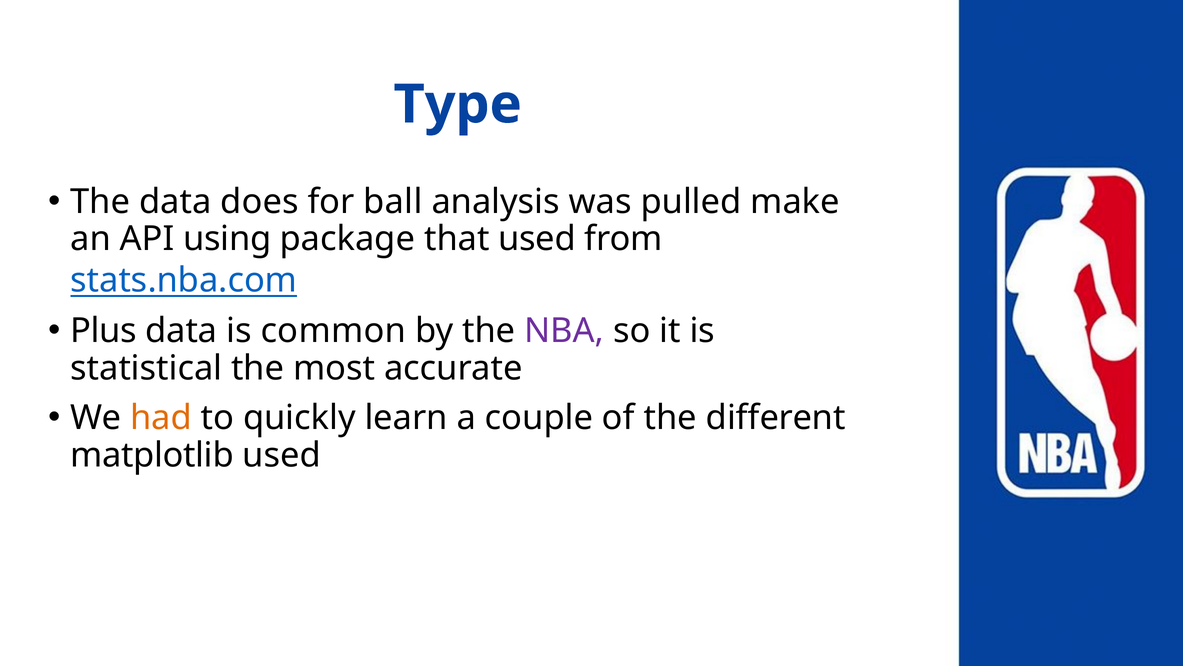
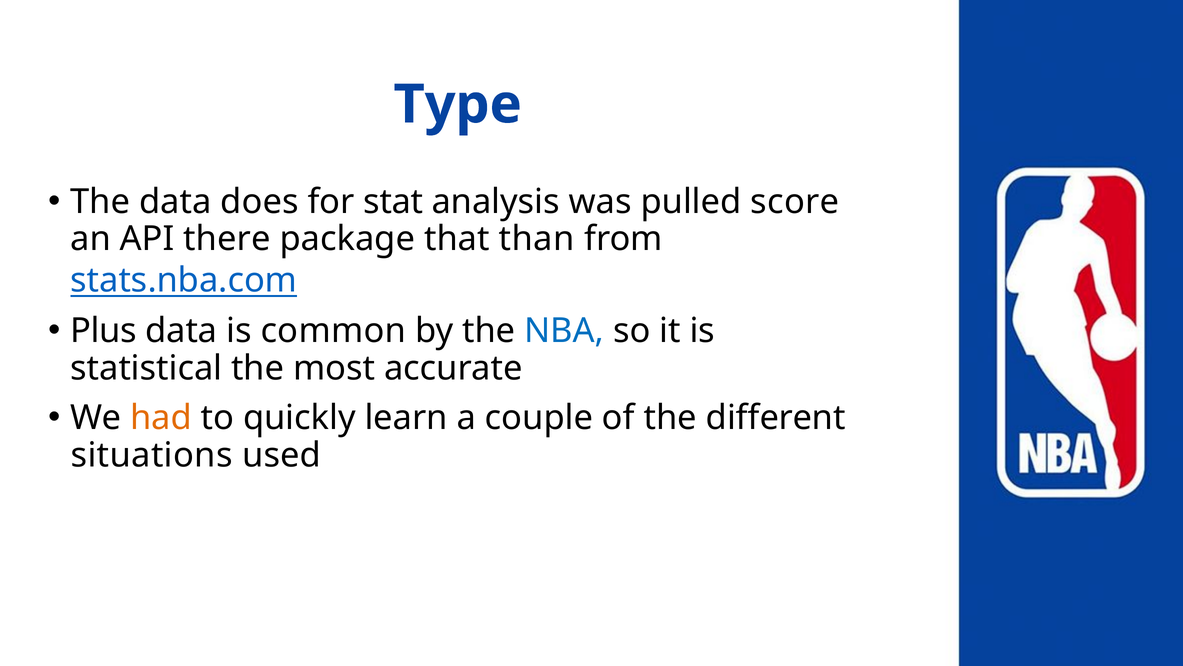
ball: ball -> stat
make: make -> score
using: using -> there
that used: used -> than
NBA colour: purple -> blue
matplotlib: matplotlib -> situations
